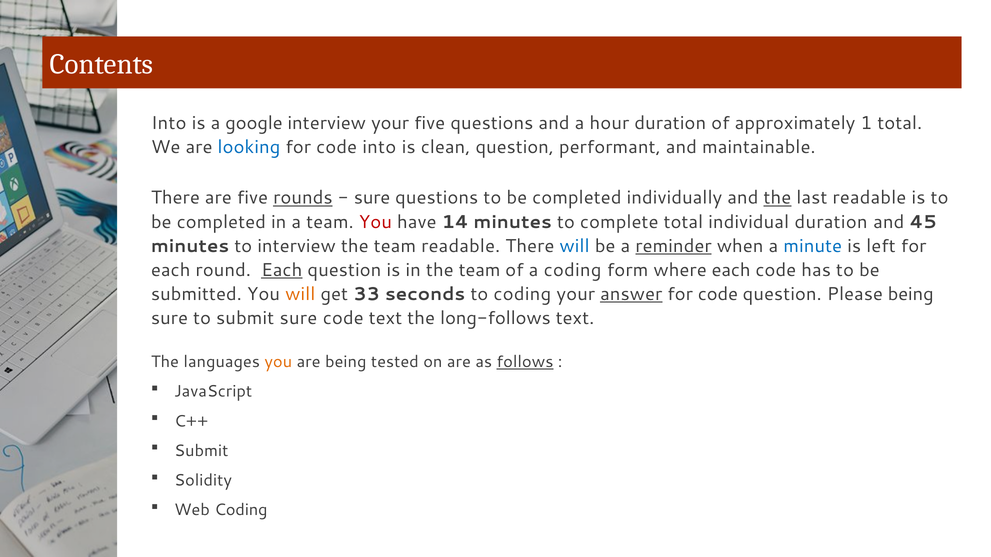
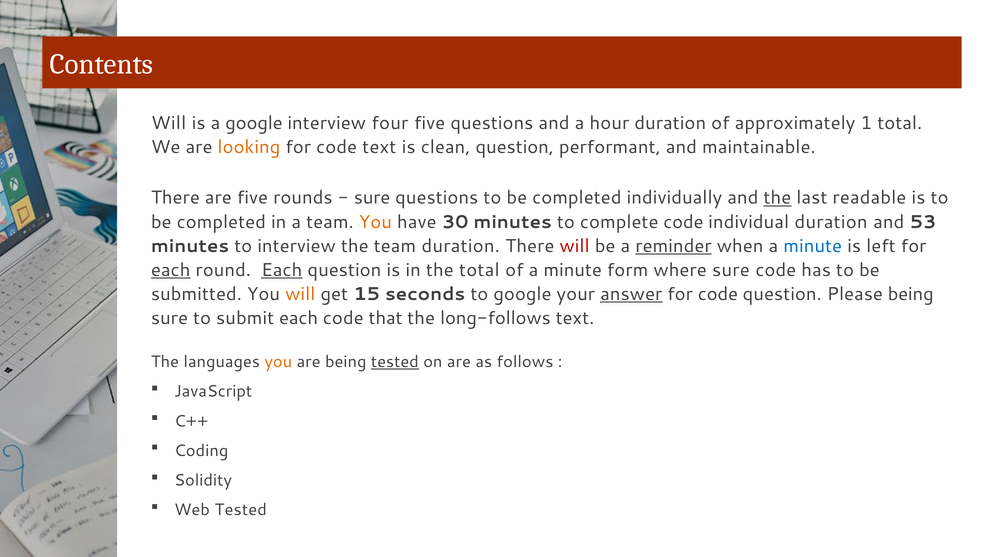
Into at (169, 123): Into -> Will
interview your: your -> four
looking colour: blue -> orange
code into: into -> text
rounds underline: present -> none
You at (375, 222) colour: red -> orange
14: 14 -> 30
complete total: total -> code
45: 45 -> 53
team readable: readable -> duration
will at (575, 246) colour: blue -> red
each at (171, 270) underline: none -> present
in the team: team -> total
of a coding: coding -> minute
where each: each -> sure
33: 33 -> 15
to coding: coding -> google
submit sure: sure -> each
code text: text -> that
tested at (395, 362) underline: none -> present
follows underline: present -> none
Submit at (201, 451): Submit -> Coding
Web Coding: Coding -> Tested
